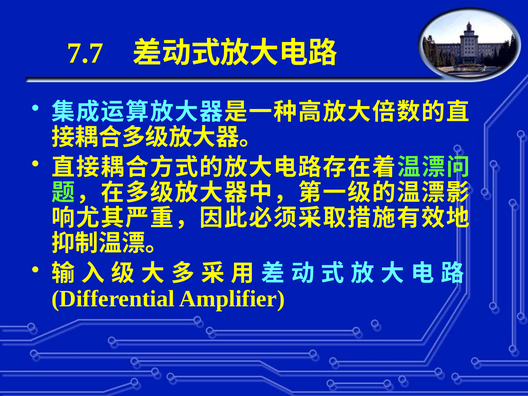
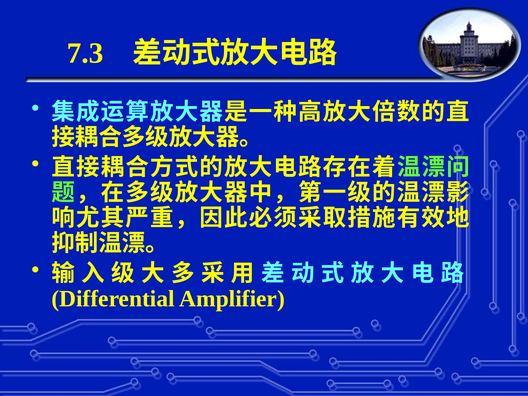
7.7: 7.7 -> 7.3
